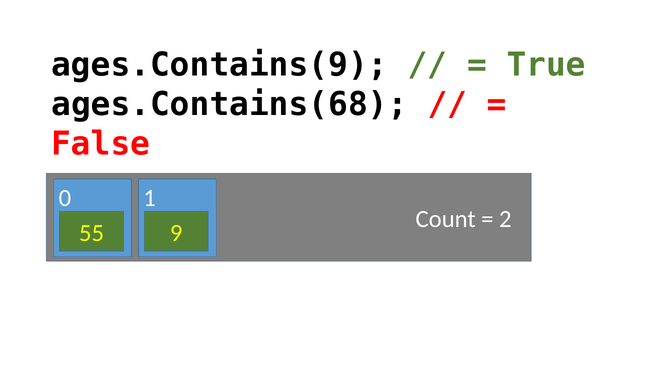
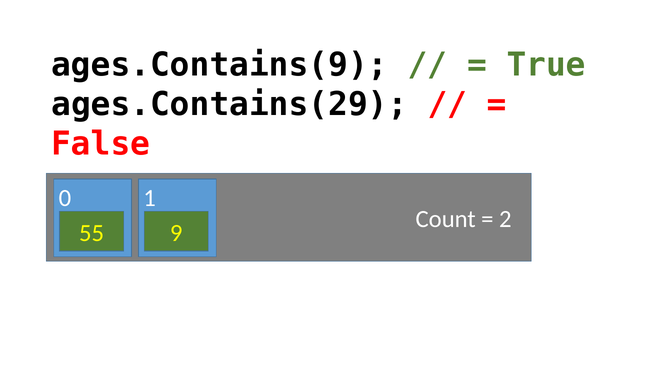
ages.Contains(68: ages.Contains(68 -> ages.Contains(29
